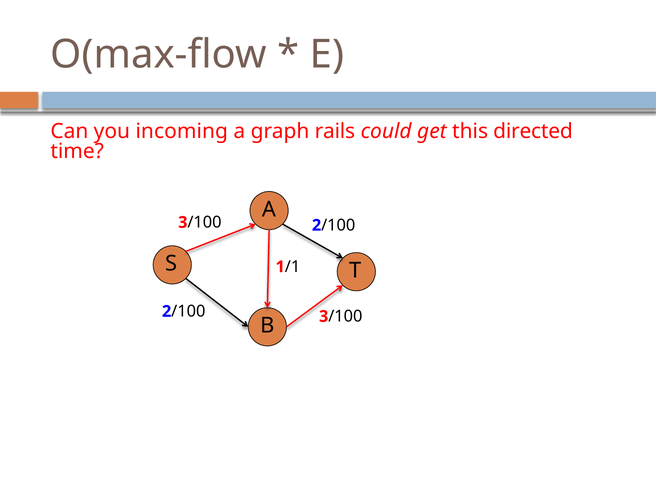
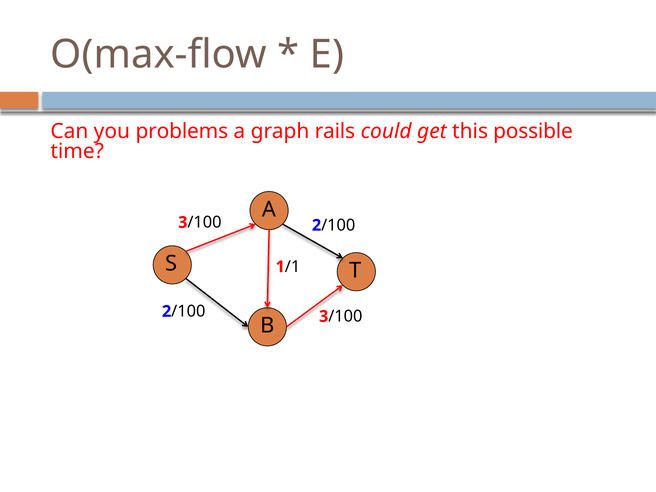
incoming: incoming -> problems
directed: directed -> possible
